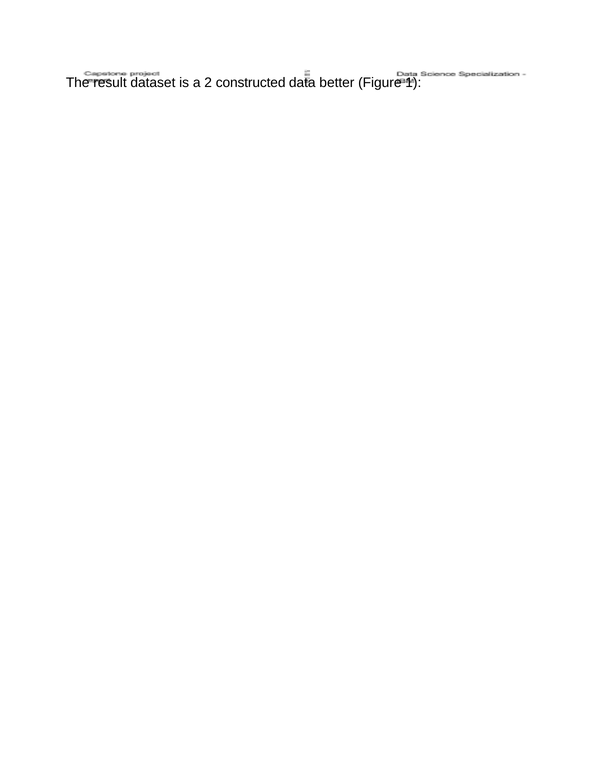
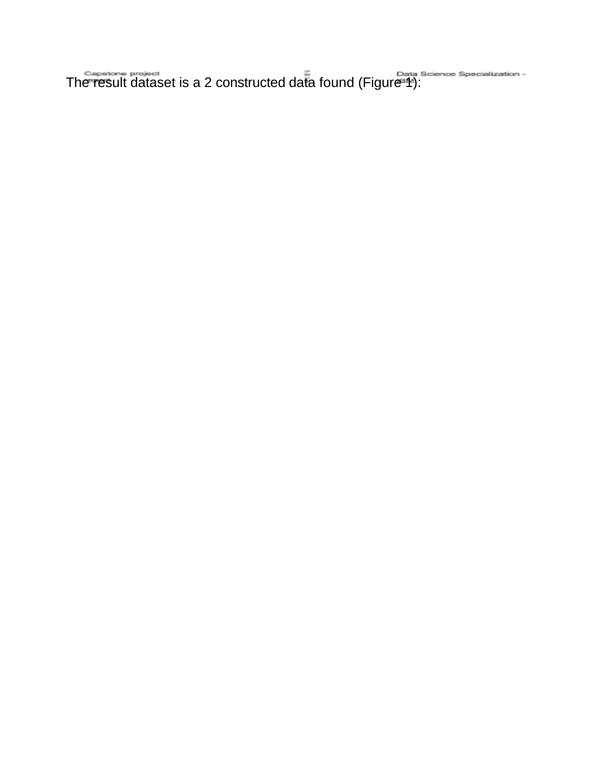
better: better -> found
